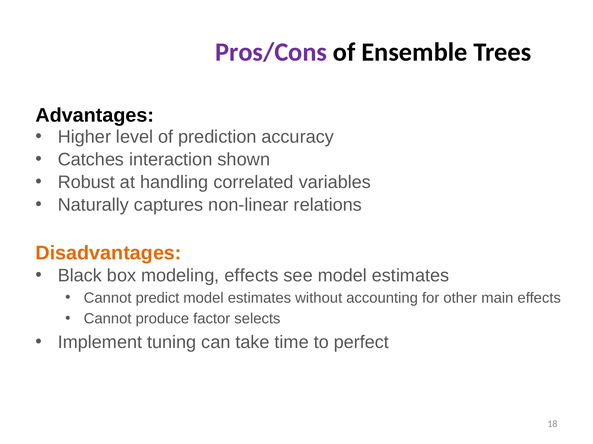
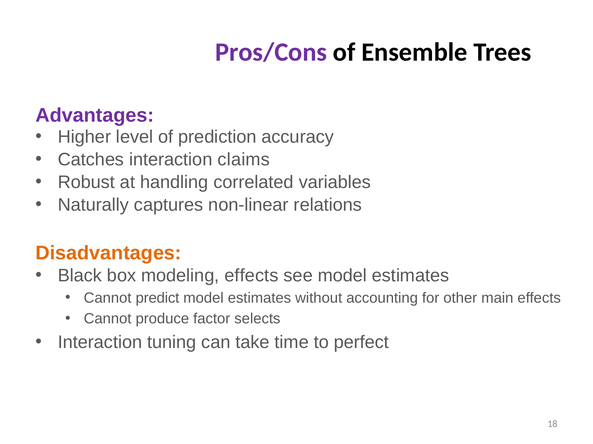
Advantages colour: black -> purple
shown: shown -> claims
Implement at (100, 343): Implement -> Interaction
